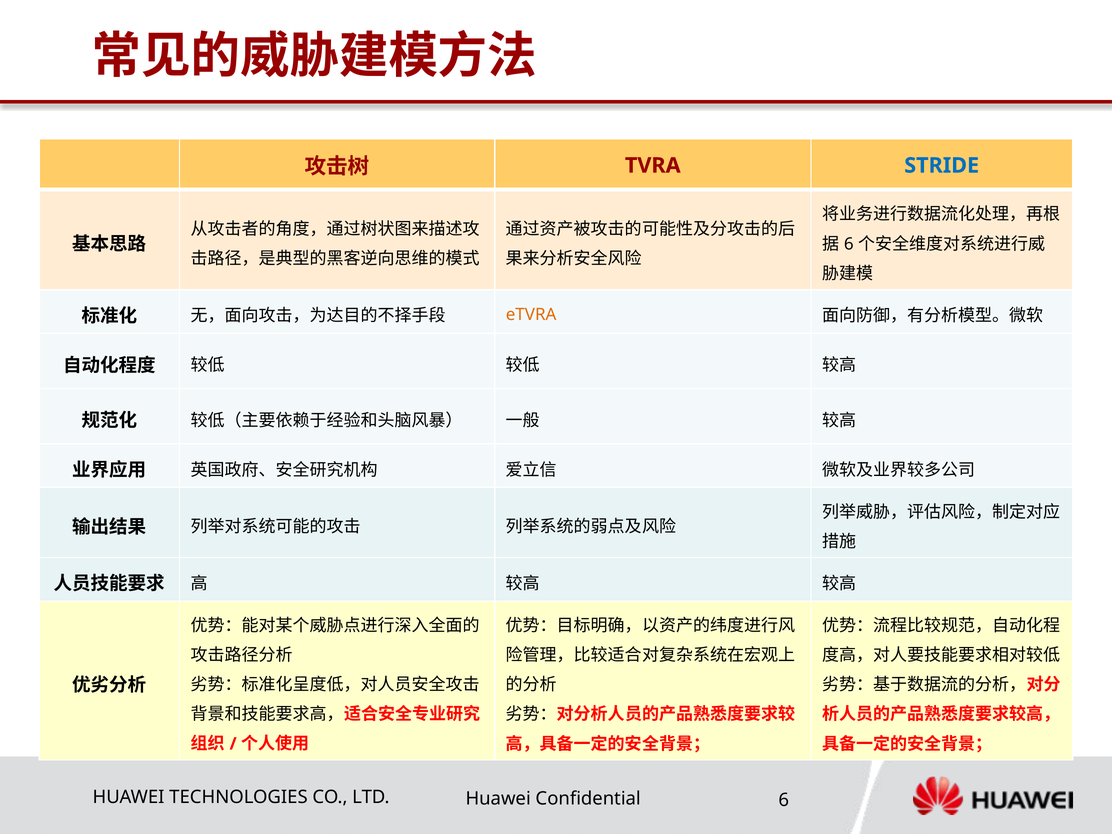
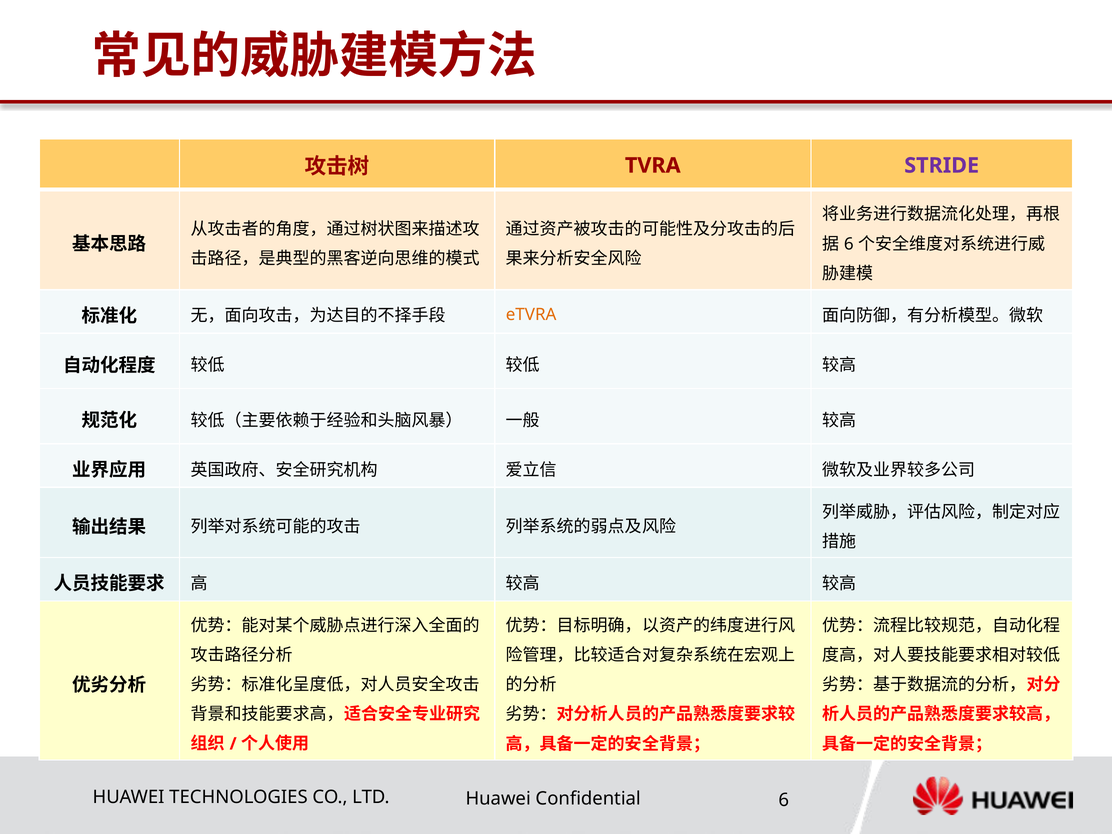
STRIDE colour: blue -> purple
